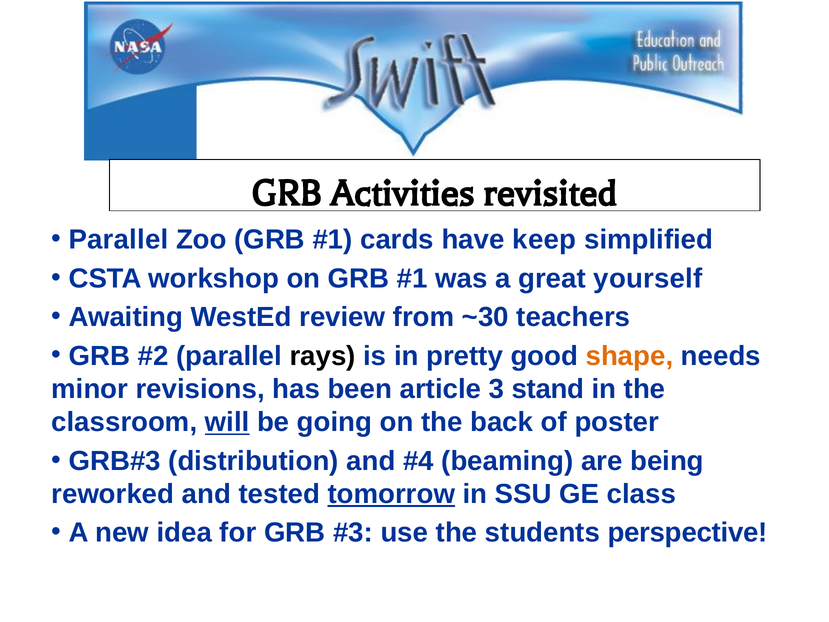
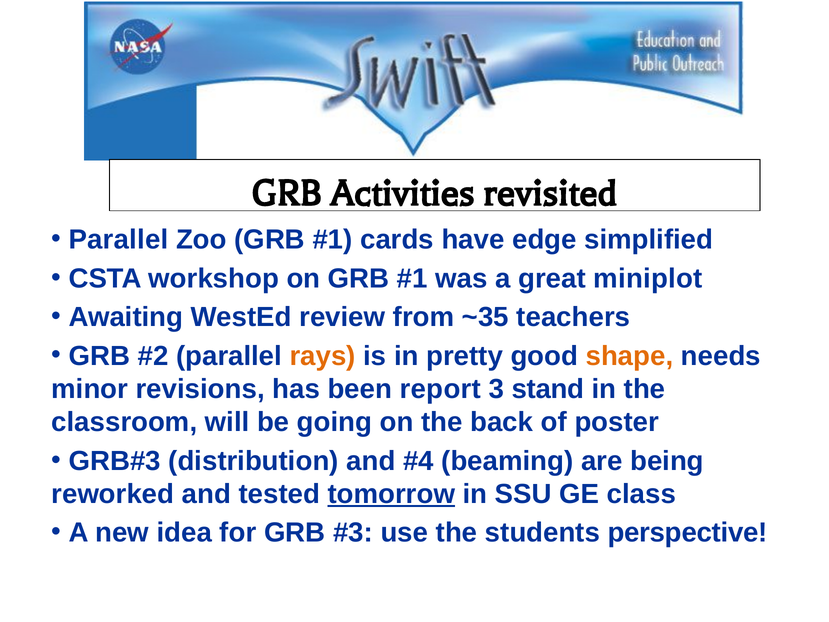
keep: keep -> edge
yourself: yourself -> miniplot
~30: ~30 -> ~35
rays colour: black -> orange
article: article -> report
will underline: present -> none
